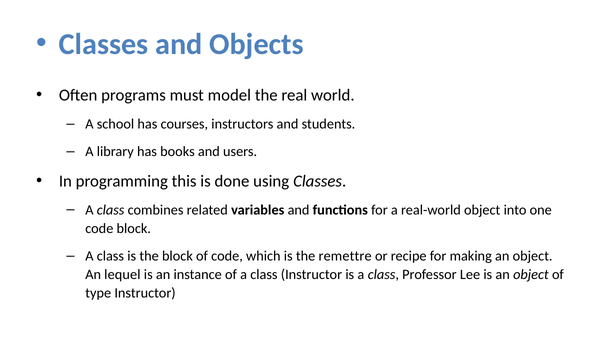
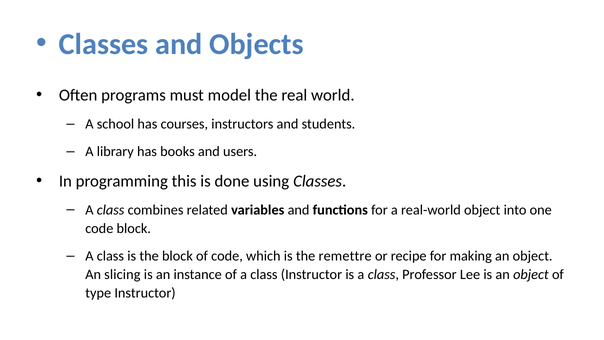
lequel: lequel -> slicing
